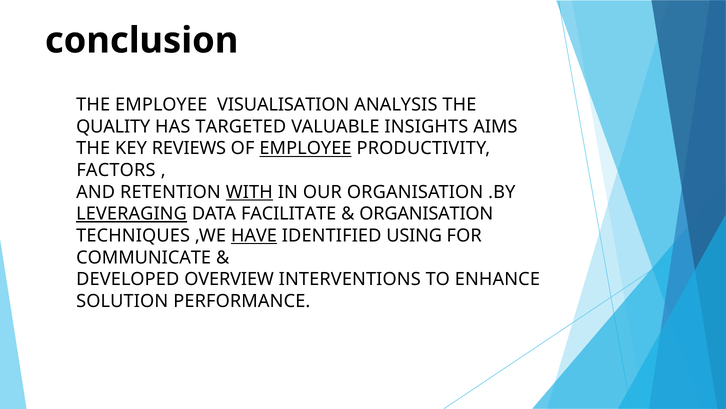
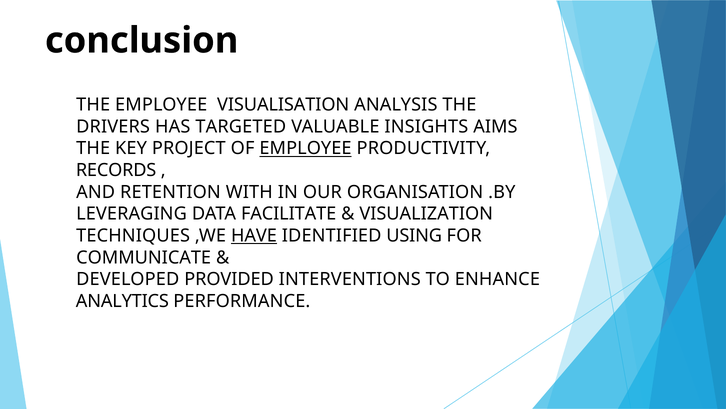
QUALITY: QUALITY -> DRIVERS
REVIEWS: REVIEWS -> PROJECT
FACTORS: FACTORS -> RECORDS
WITH underline: present -> none
LEVERAGING underline: present -> none
ORGANISATION at (426, 214): ORGANISATION -> VISUALIZATION
OVERVIEW: OVERVIEW -> PROVIDED
SOLUTION: SOLUTION -> ANALYTICS
